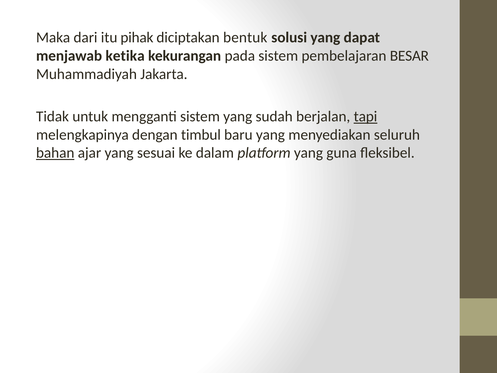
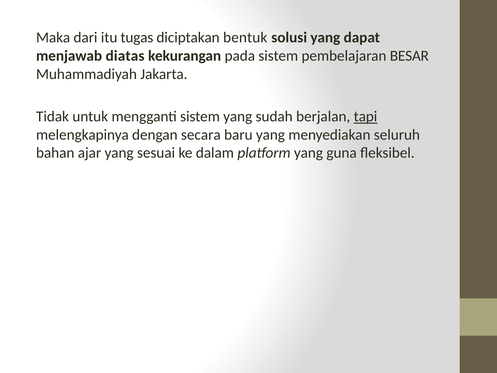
pihak: pihak -> tugas
ketika: ketika -> diatas
timbul: timbul -> secara
bahan underline: present -> none
